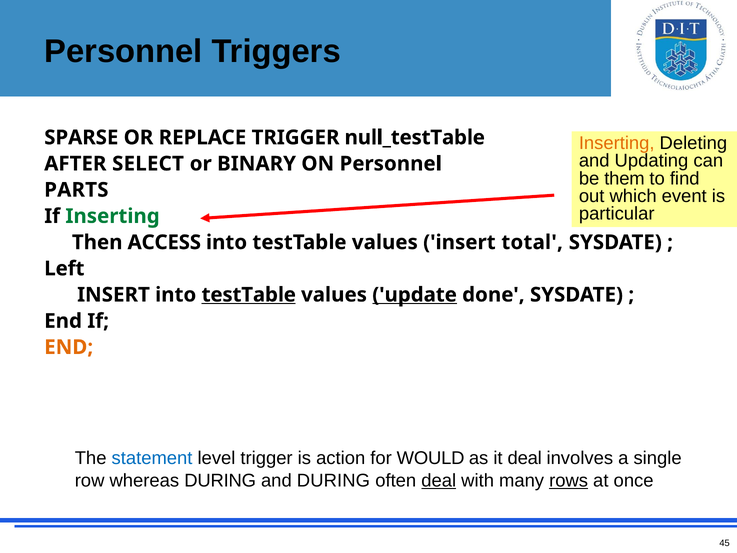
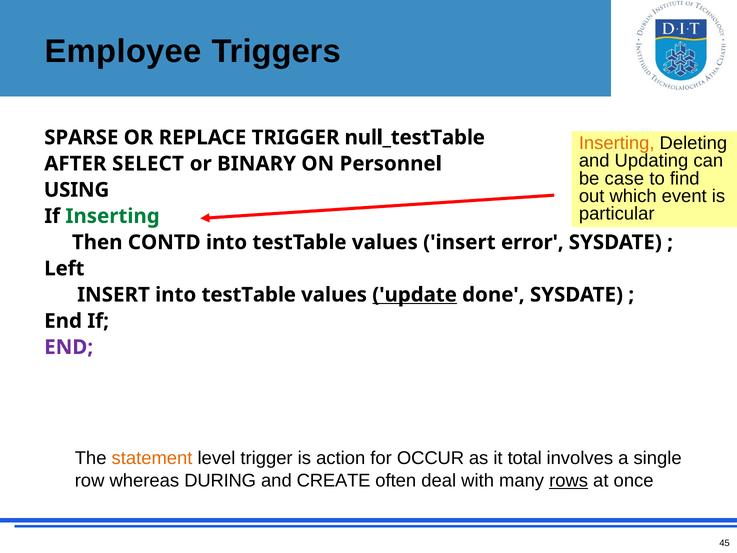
Personnel at (123, 52): Personnel -> Employee
them: them -> case
PARTS: PARTS -> USING
ACCESS: ACCESS -> CONTD
total: total -> error
testTable at (249, 295) underline: present -> none
END at (69, 347) colour: orange -> purple
statement colour: blue -> orange
WOULD: WOULD -> OCCUR
it deal: deal -> total
and DURING: DURING -> CREATE
deal at (439, 480) underline: present -> none
